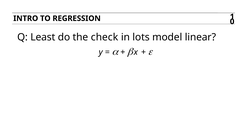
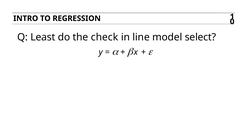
lots: lots -> line
linear: linear -> select
